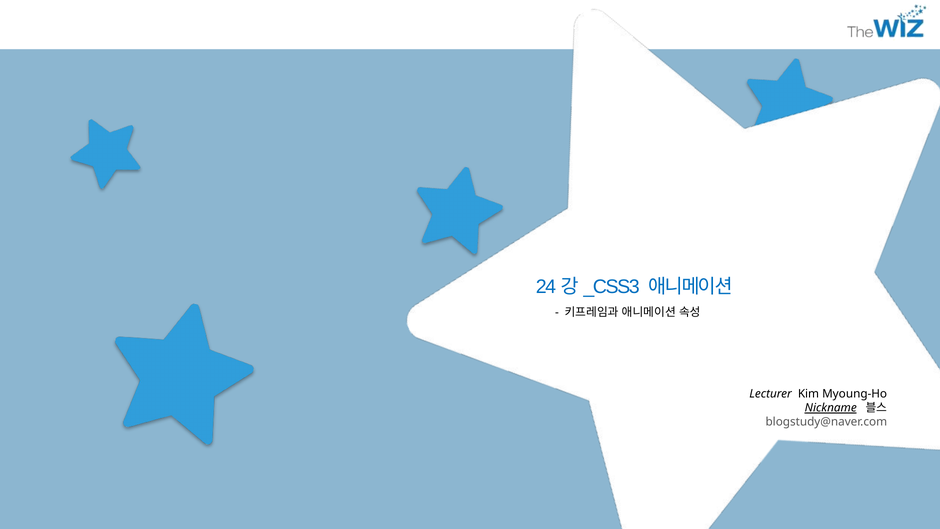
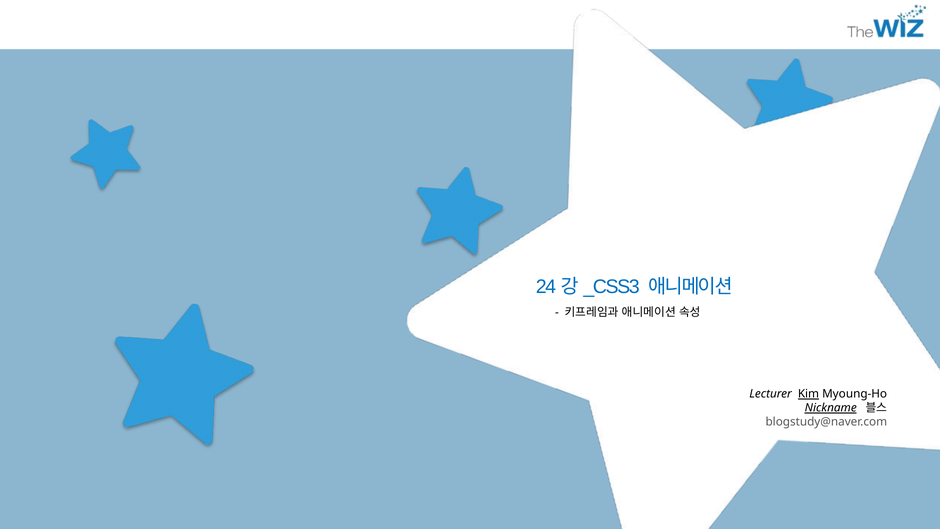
Kim underline: none -> present
